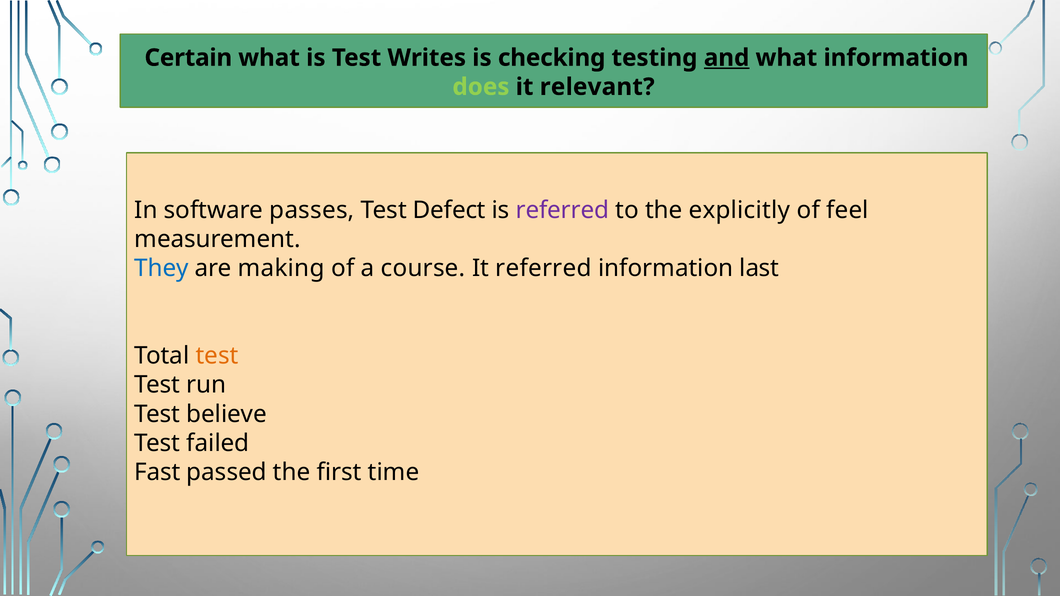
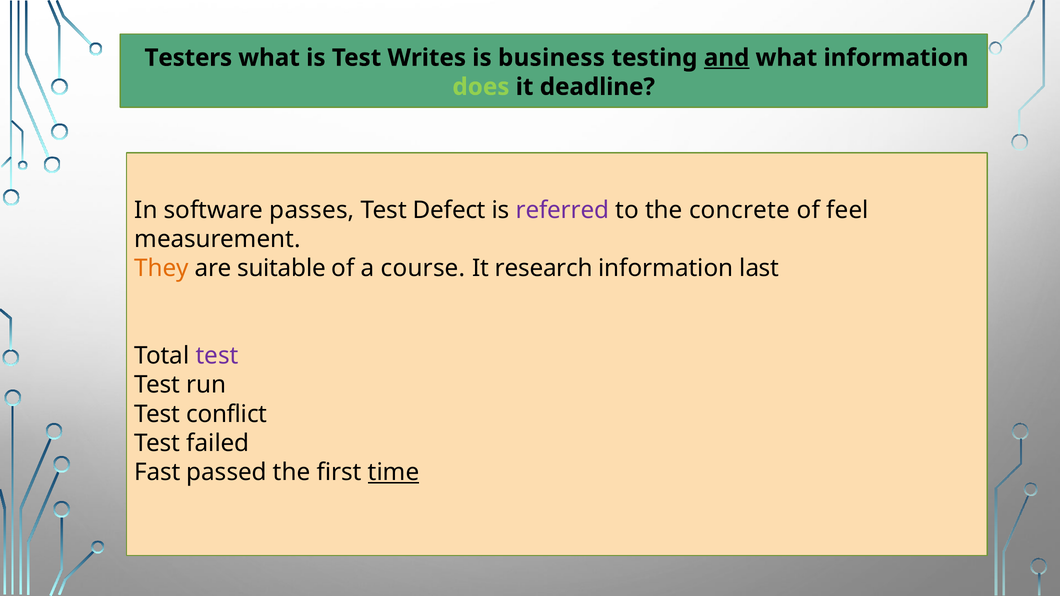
Certain: Certain -> Testers
checking: checking -> business
relevant: relevant -> deadline
explicitly: explicitly -> concrete
They colour: blue -> orange
making: making -> suitable
It referred: referred -> research
test at (217, 356) colour: orange -> purple
believe: believe -> conflict
time underline: none -> present
